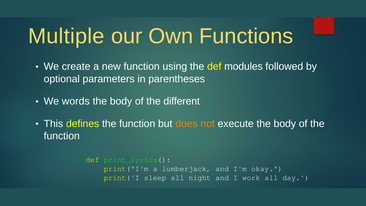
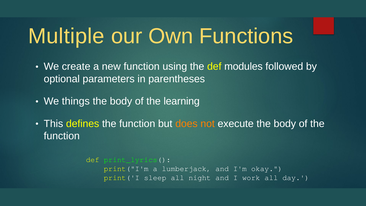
words: words -> things
different: different -> learning
